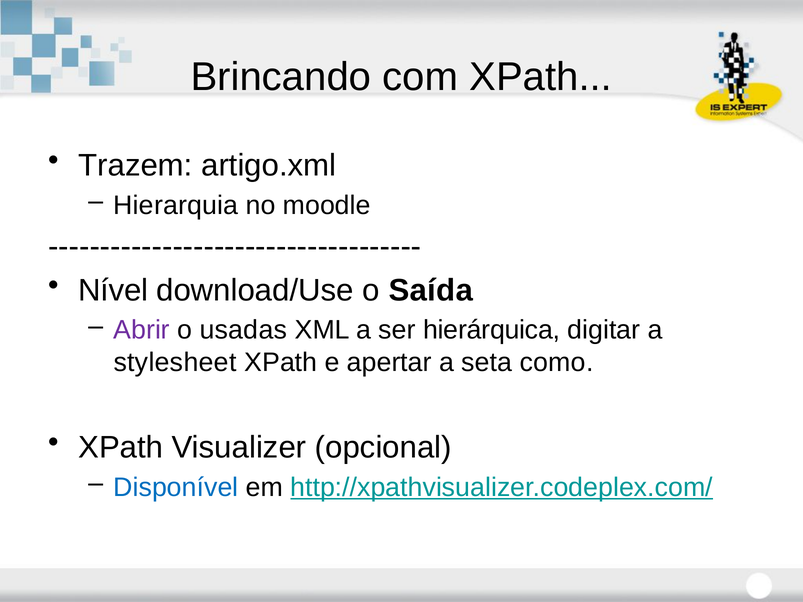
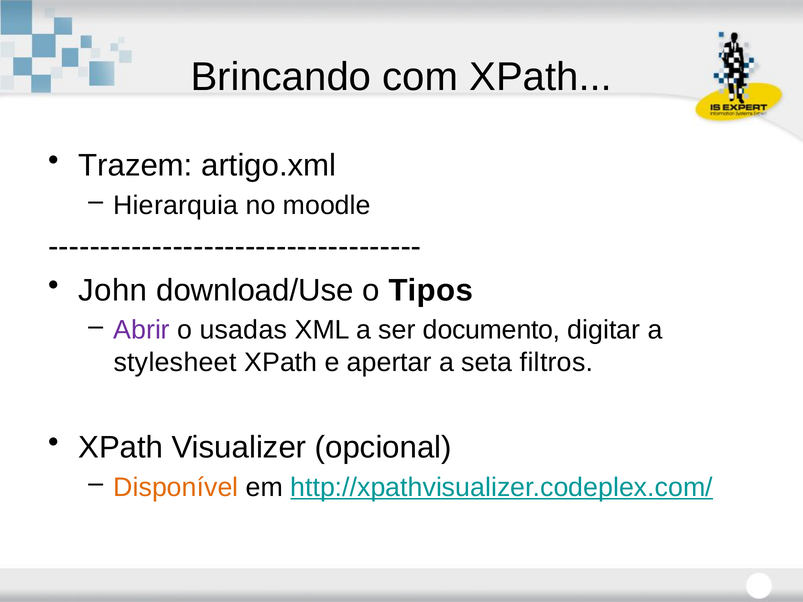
Nível: Nível -> John
Saída: Saída -> Tipos
hierárquica: hierárquica -> documento
como: como -> filtros
Disponível colour: blue -> orange
